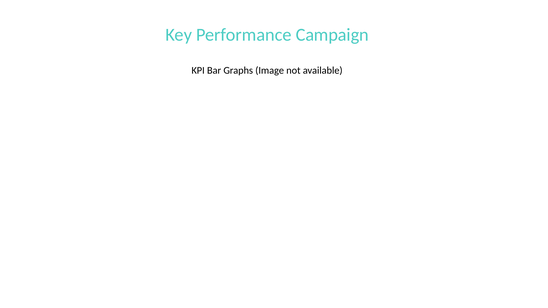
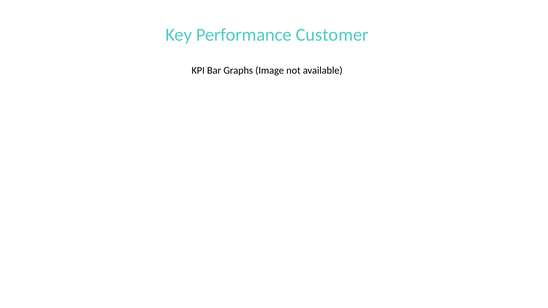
Campaign: Campaign -> Customer
